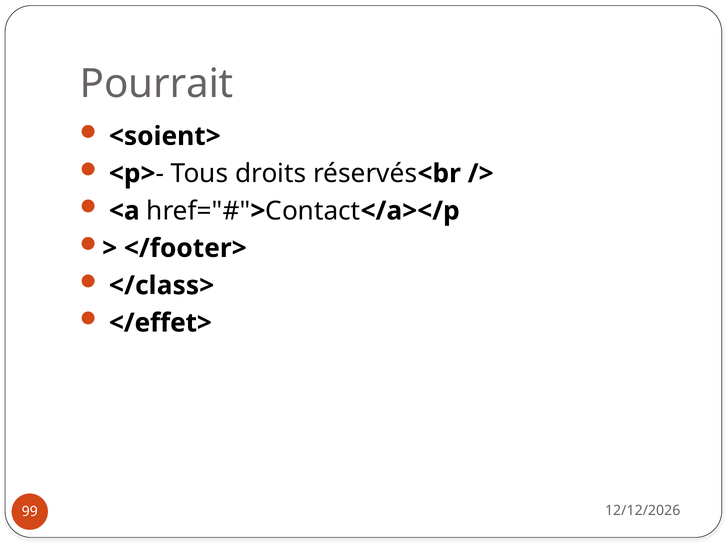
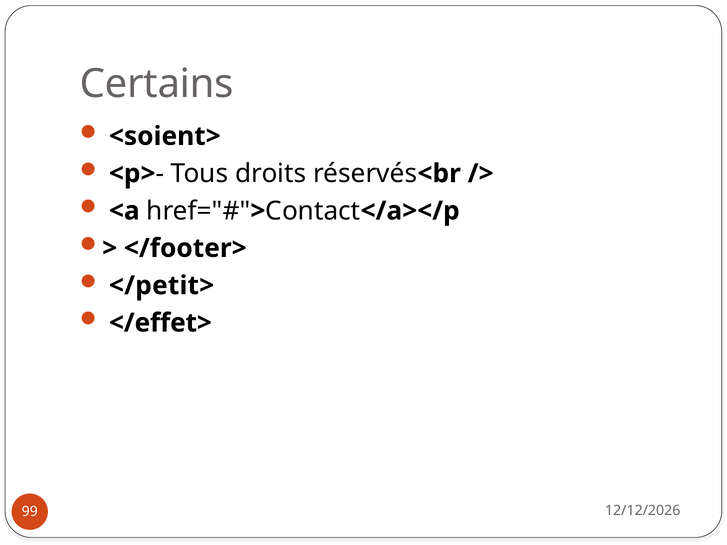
Pourrait: Pourrait -> Certains
</class>: </class> -> </petit>
